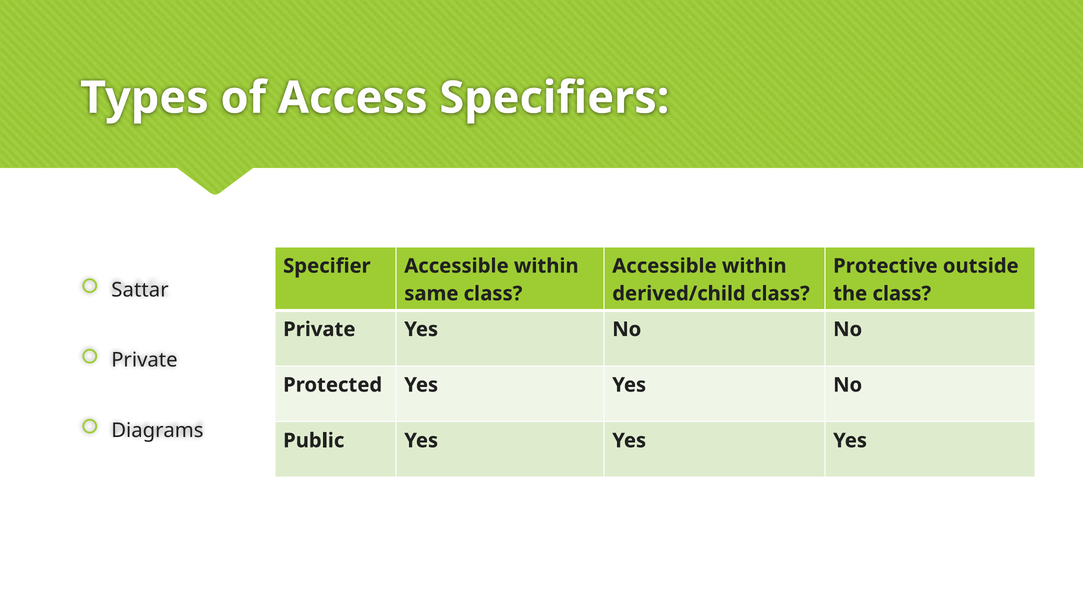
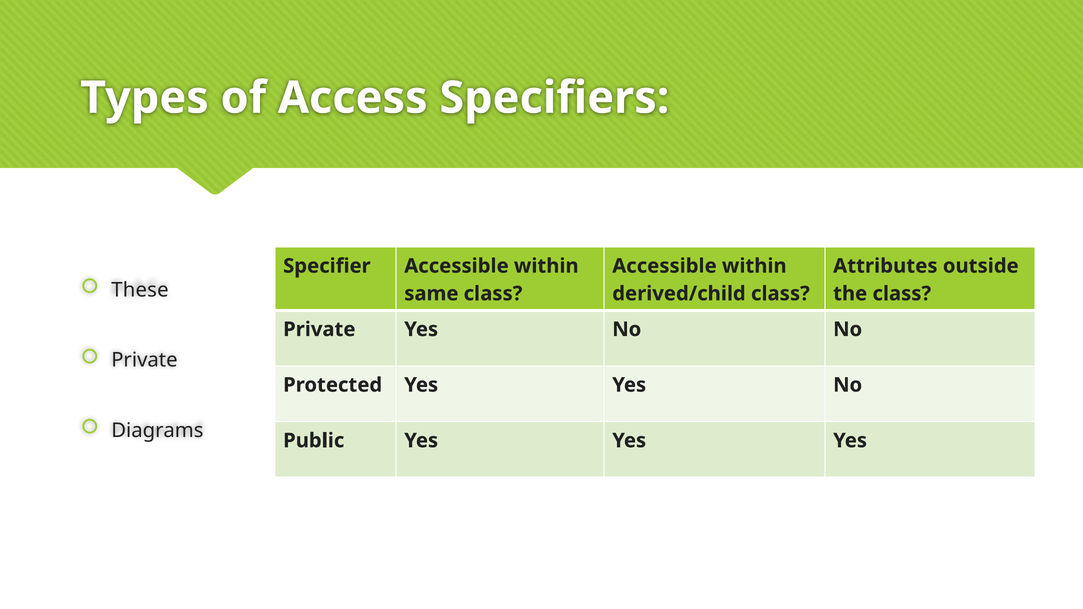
Protective: Protective -> Attributes
Sattar: Sattar -> These
